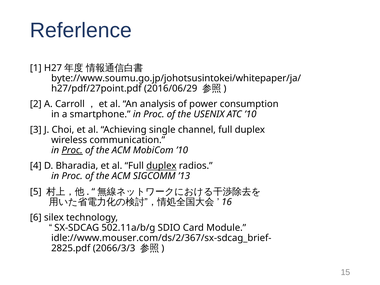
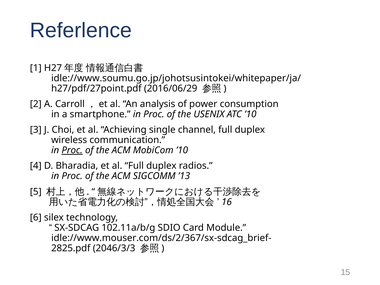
byte://www.soumu.go.jp/johotsusintokei/whitepaper/ja/: byte://www.soumu.go.jp/johotsusintokei/whitepaper/ja/ -> idle://www.soumu.go.jp/johotsusintokei/whitepaper/ja/
duplex at (161, 166) underline: present -> none
502.11a/b/g: 502.11a/b/g -> 102.11a/b/g
2066/3/3: 2066/3/3 -> 2046/3/3
